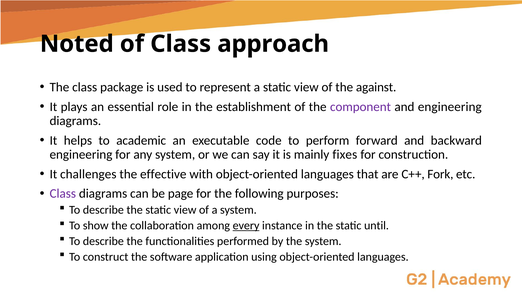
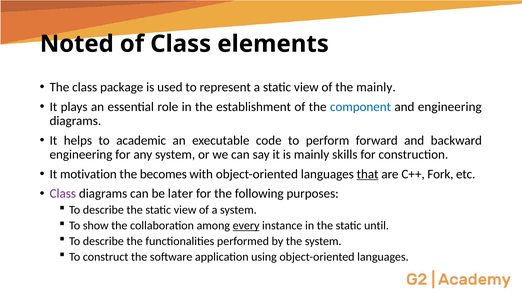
approach: approach -> elements
the against: against -> mainly
component colour: purple -> blue
fixes: fixes -> skills
challenges: challenges -> motivation
effective: effective -> becomes
that underline: none -> present
page: page -> later
